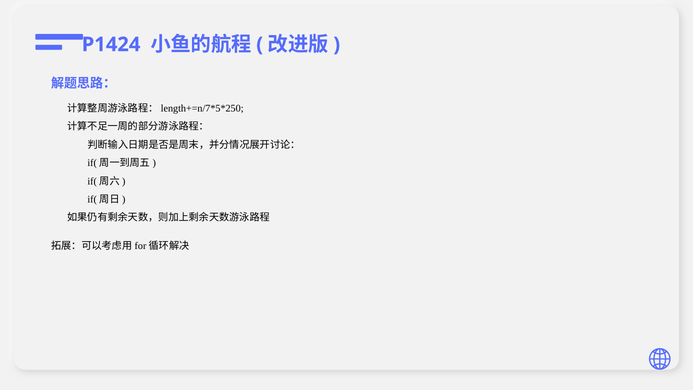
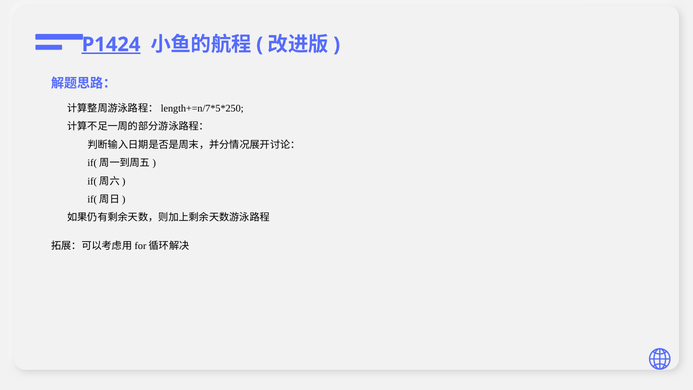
P1424 underline: none -> present
